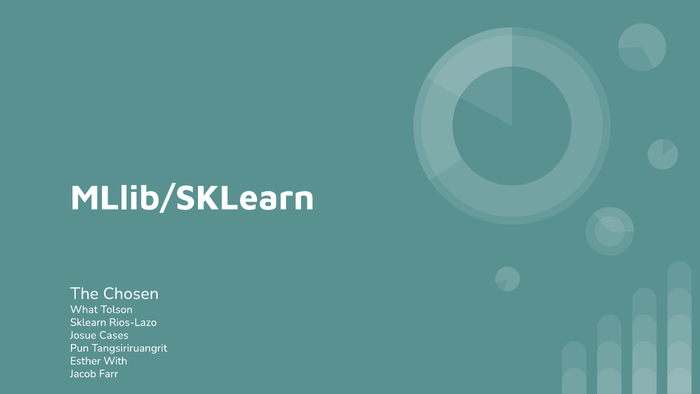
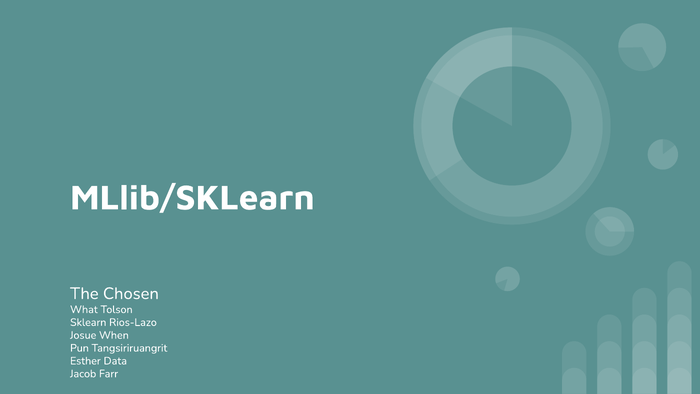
Cases: Cases -> When
With: With -> Data
